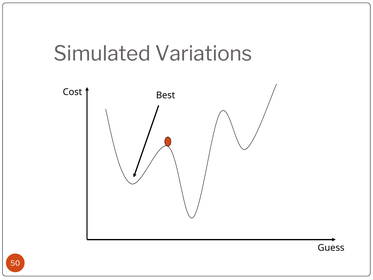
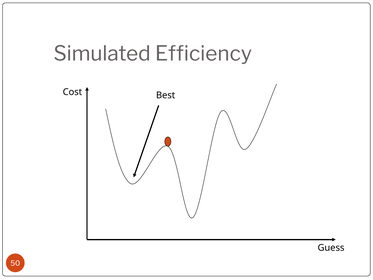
Variations: Variations -> Efficiency
